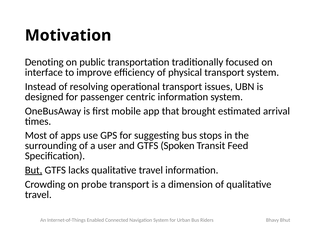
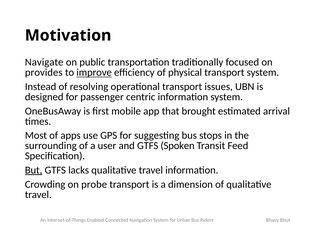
Denoting: Denoting -> Navigate
interface: interface -> provides
improve underline: none -> present
